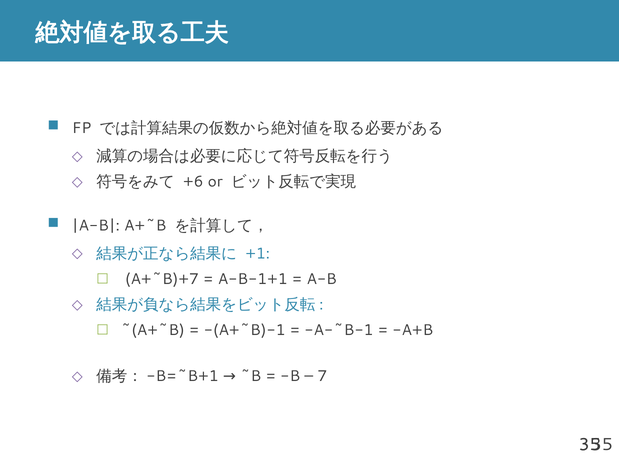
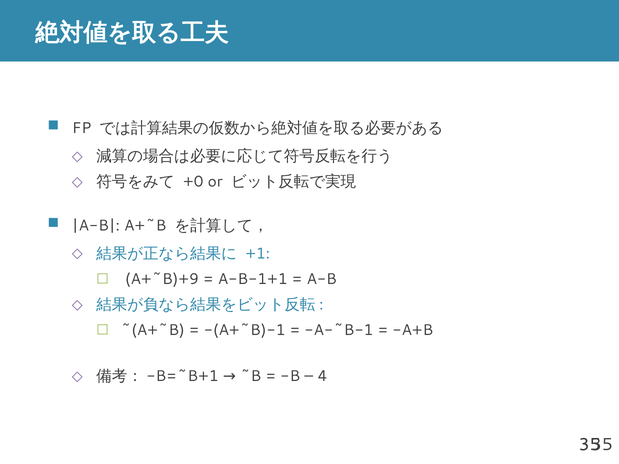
+6: +6 -> +0
A+~B)+7: A+~B)+7 -> A+~B)+9
7: 7 -> 4
